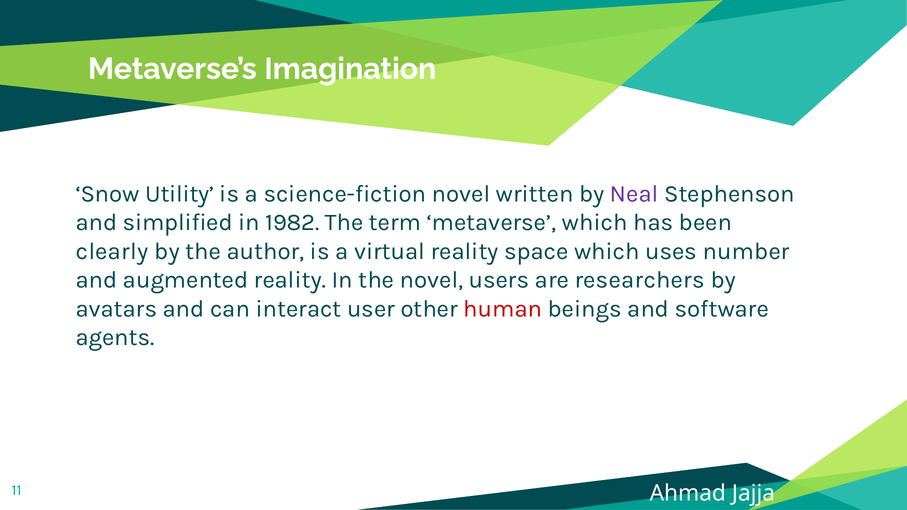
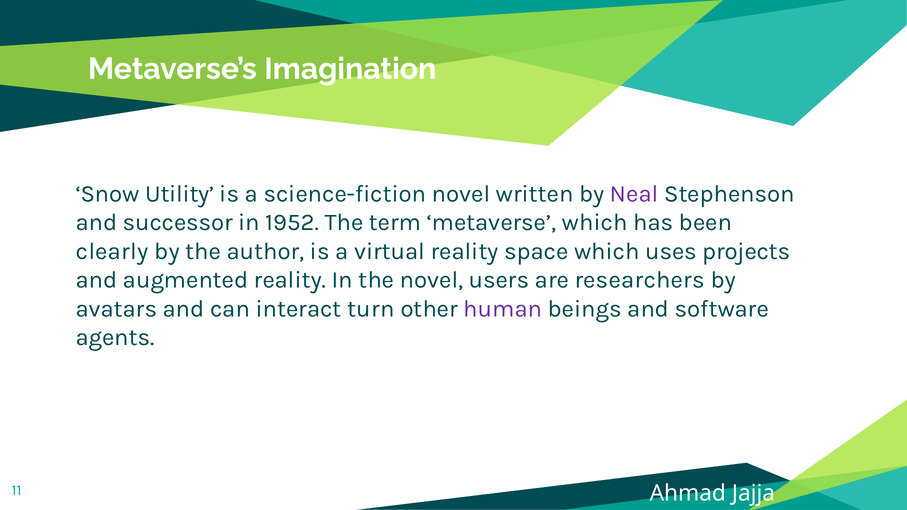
simplified: simplified -> successor
1982: 1982 -> 1952
number: number -> projects
user: user -> turn
human colour: red -> purple
